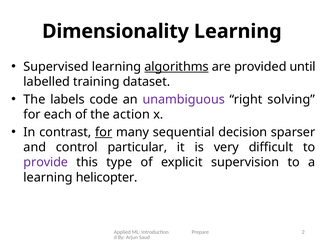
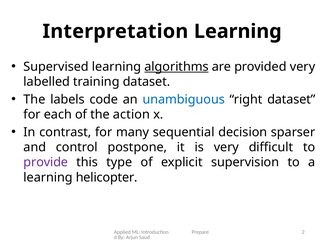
Dimensionality: Dimensionality -> Interpretation
provided until: until -> very
unambiguous colour: purple -> blue
right solving: solving -> dataset
for at (104, 132) underline: present -> none
particular: particular -> postpone
